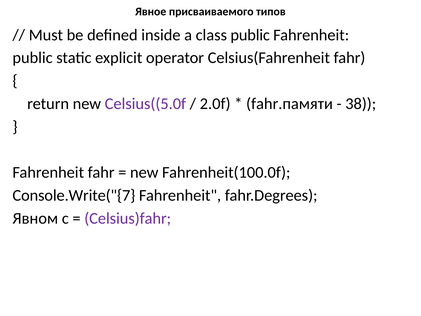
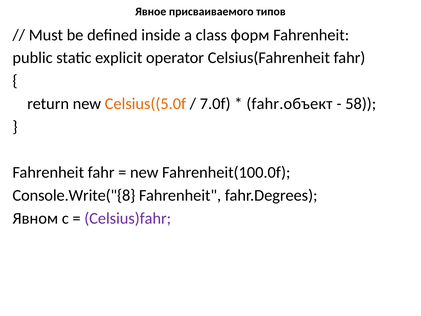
class public: public -> форм
Celsius((5.0f colour: purple -> orange
2.0f: 2.0f -> 7.0f
fahr.памяти: fahr.памяти -> fahr.объект
38: 38 -> 58
Console.Write("{7: Console.Write("{7 -> Console.Write("{8
